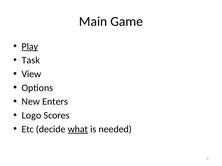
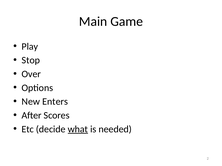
Play underline: present -> none
Task: Task -> Stop
View: View -> Over
Logo: Logo -> After
